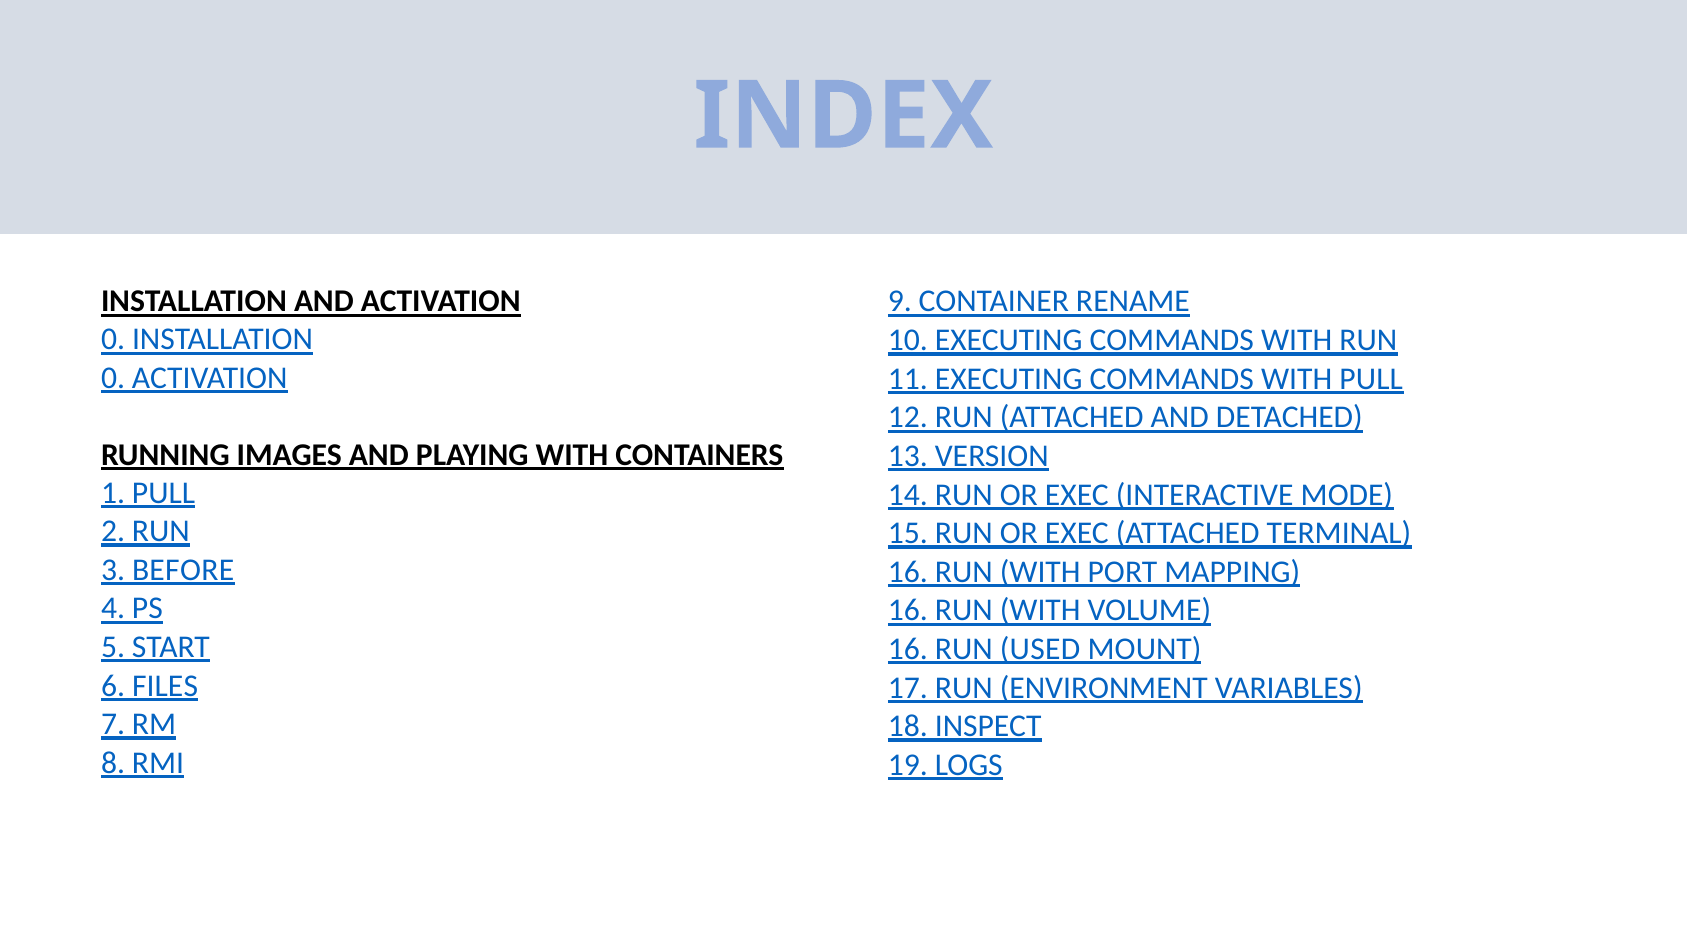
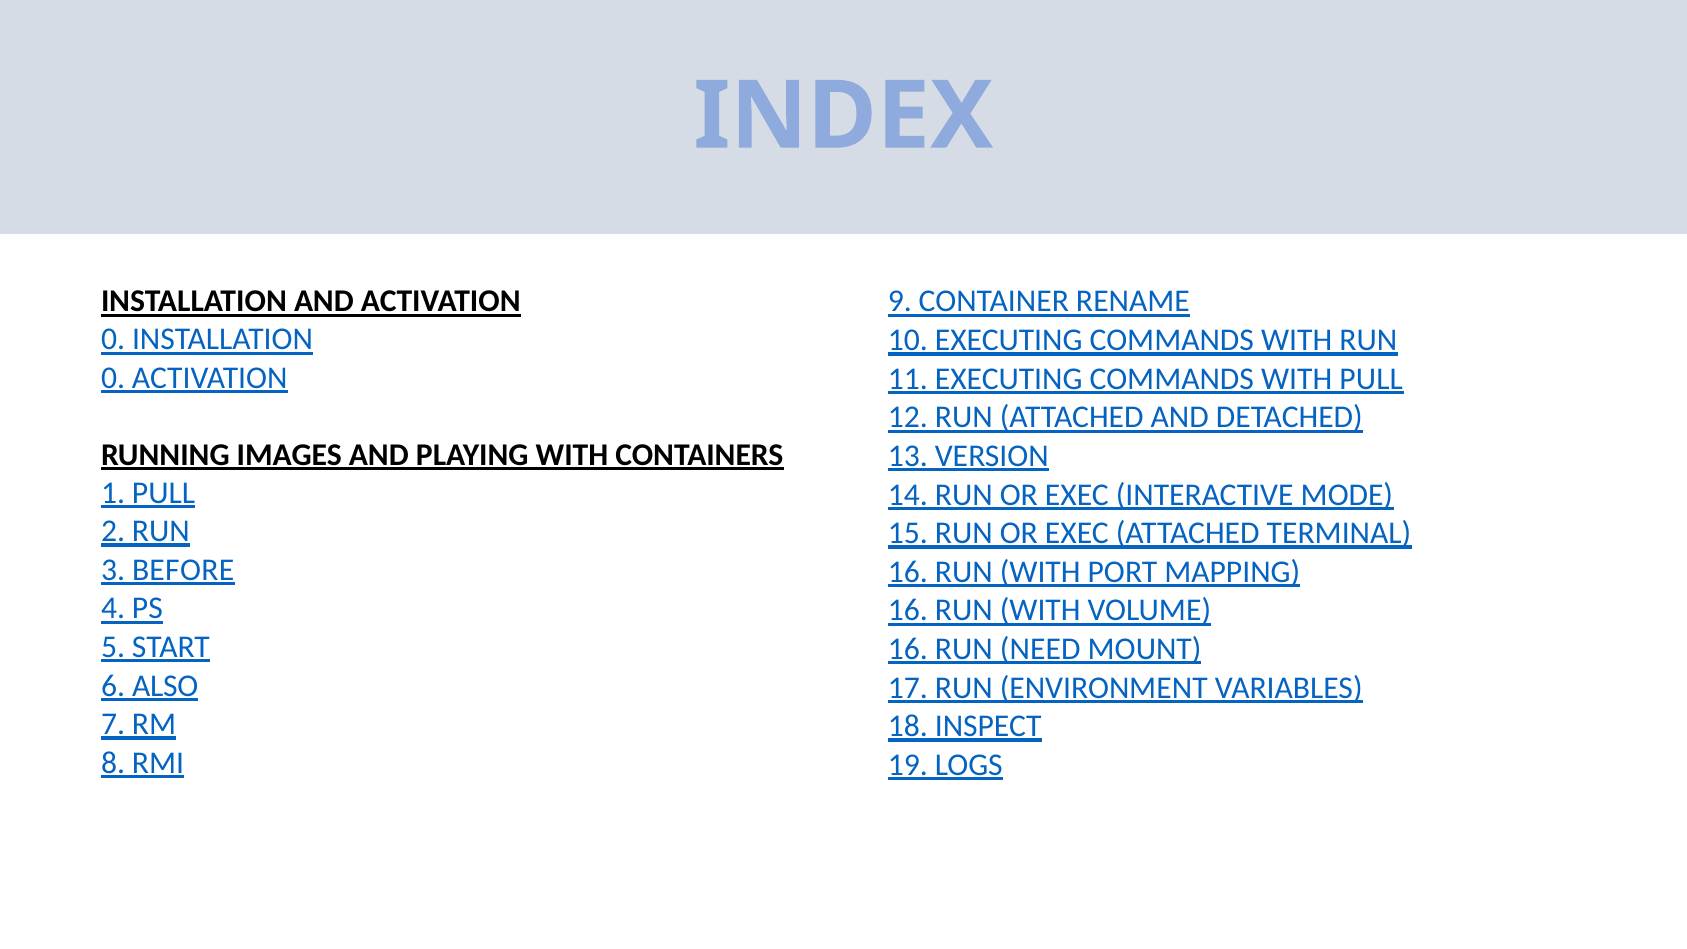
USED: USED -> NEED
FILES: FILES -> ALSO
